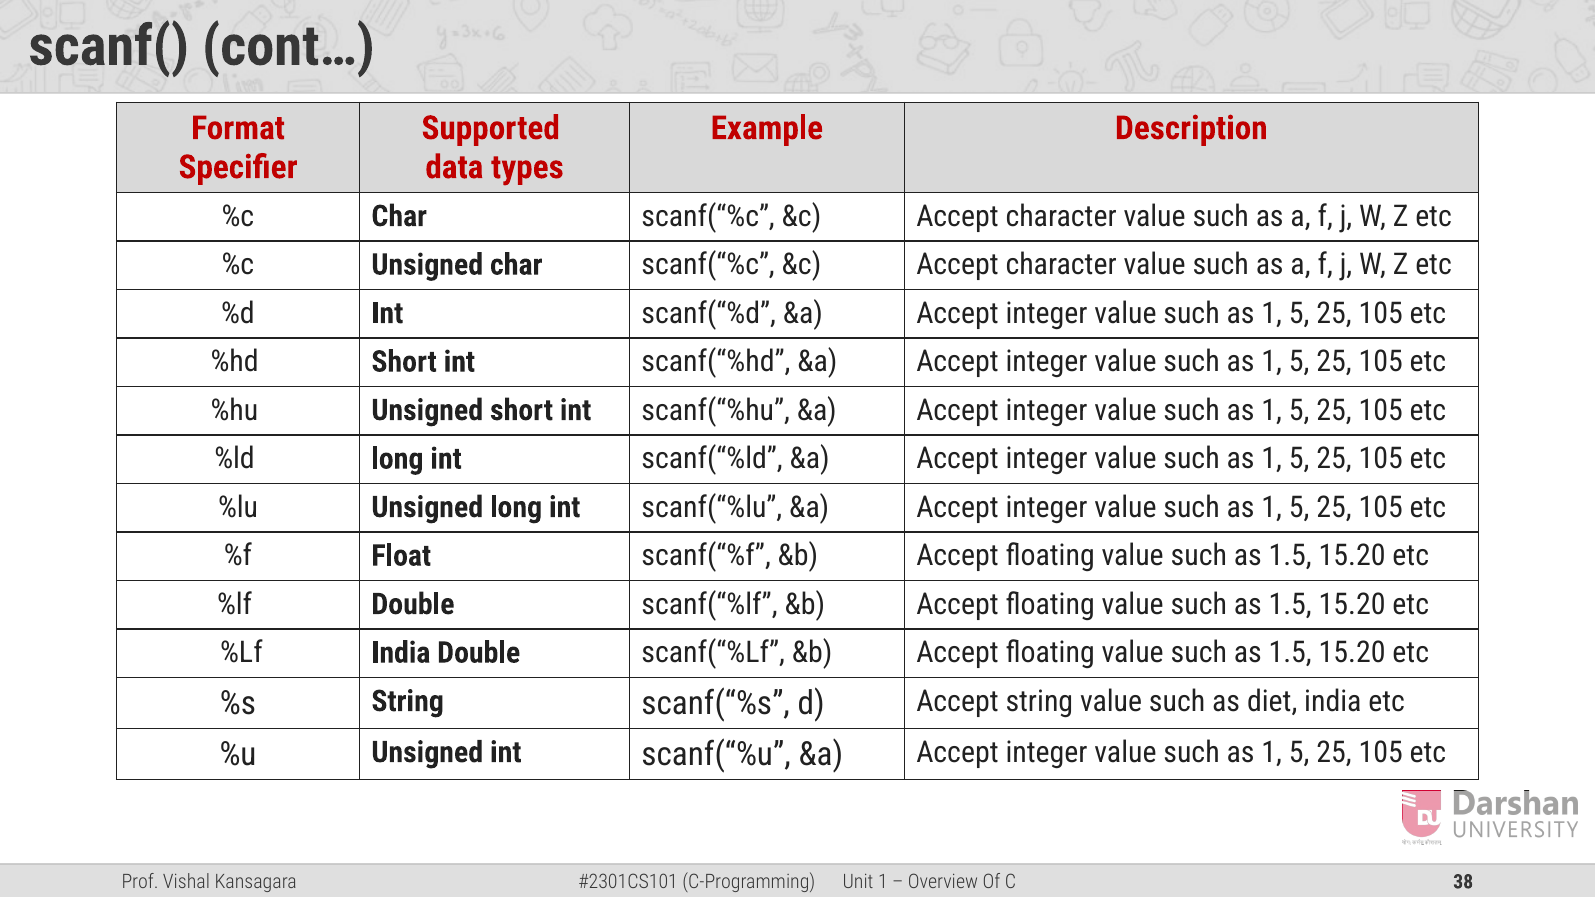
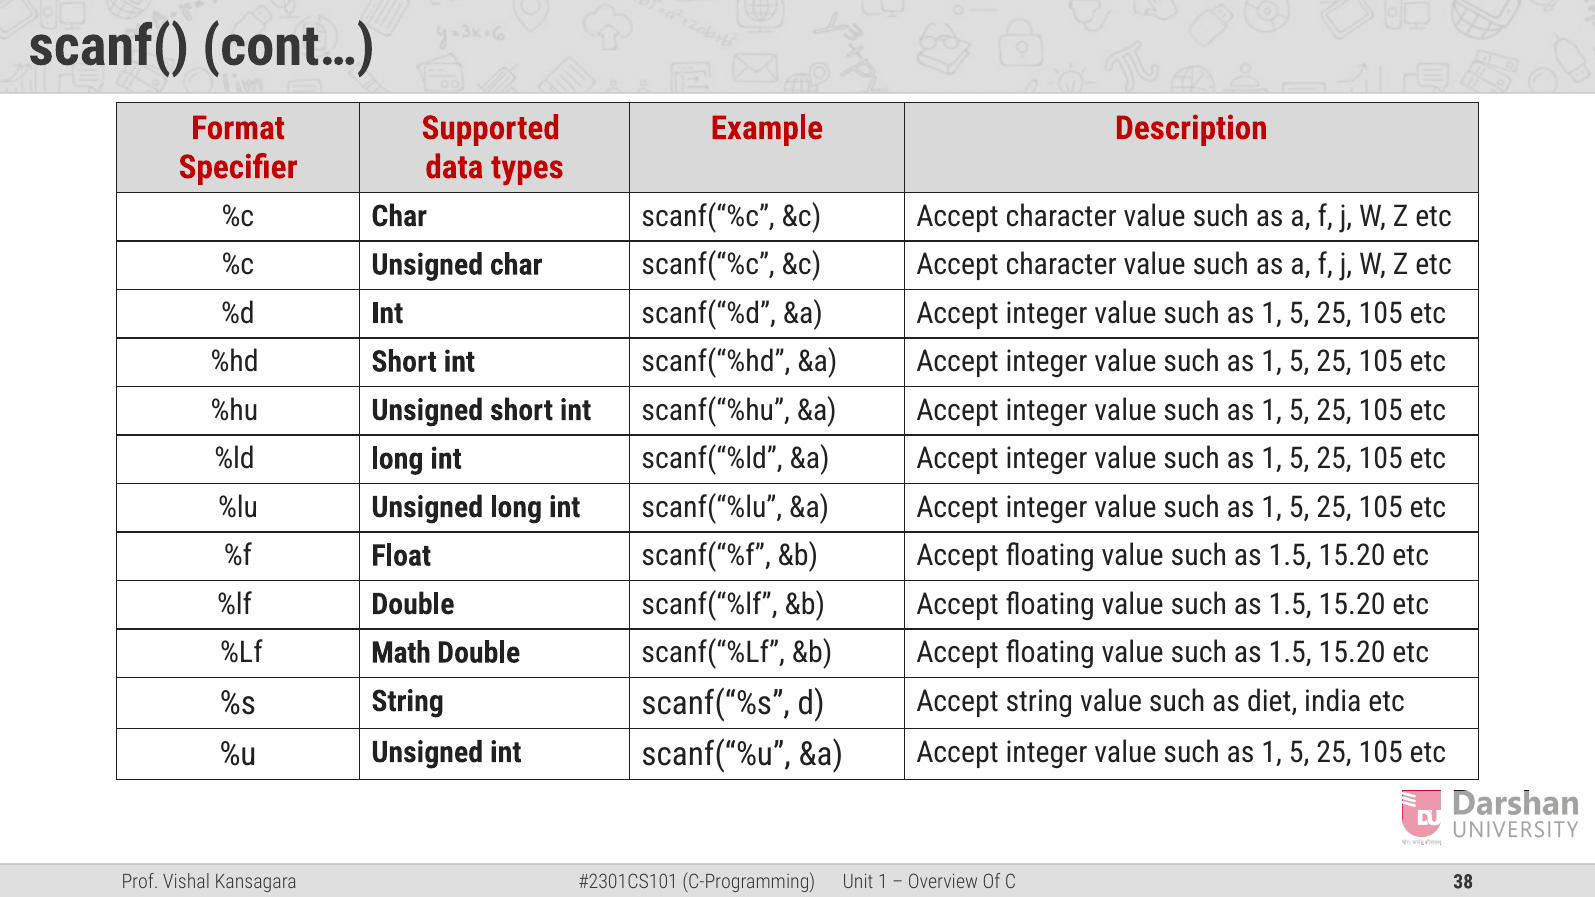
%Lf India: India -> Math
